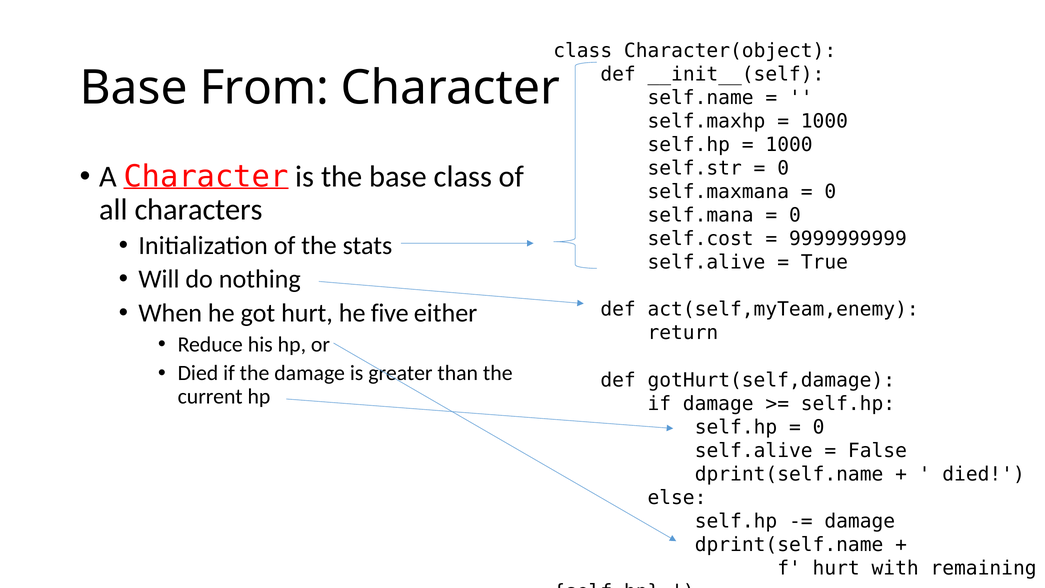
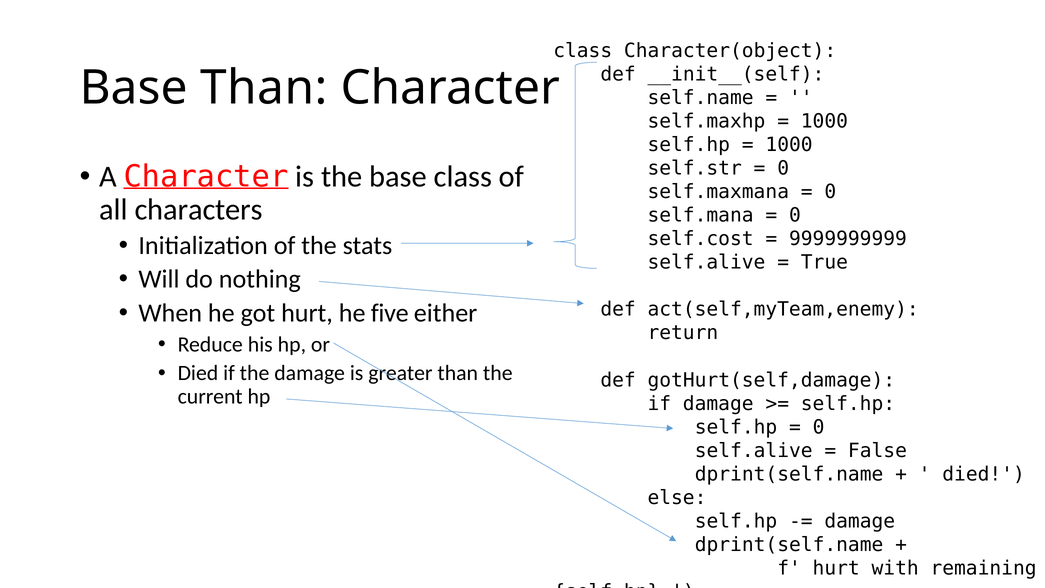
Base From: From -> Than
